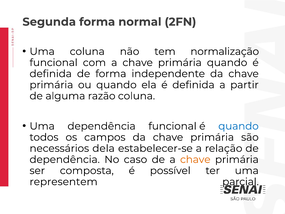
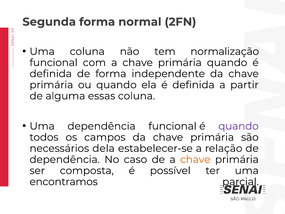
razão: razão -> essas
quando at (238, 126) colour: blue -> purple
representem: representem -> encontramos
